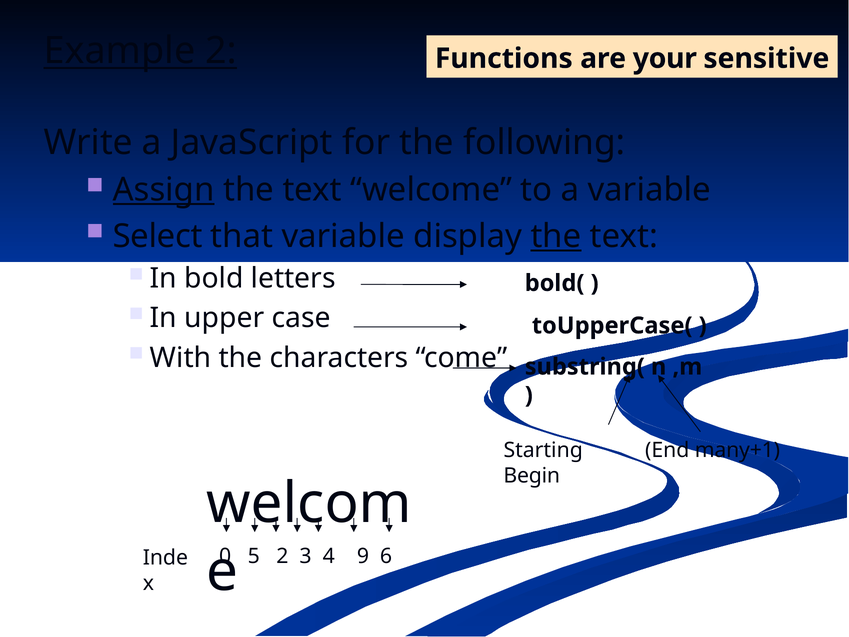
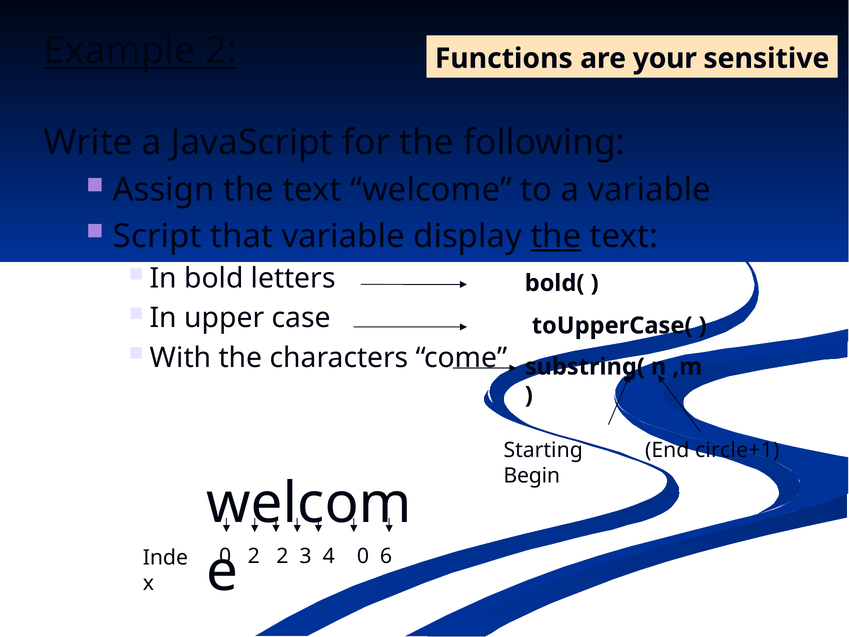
Assign underline: present -> none
Select: Select -> Script
many+1: many+1 -> circle+1
5 at (254, 556): 5 -> 2
4 9: 9 -> 0
